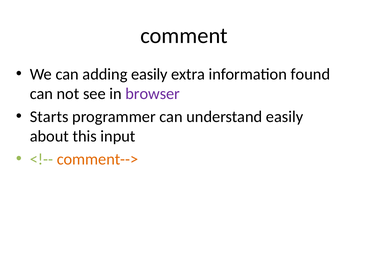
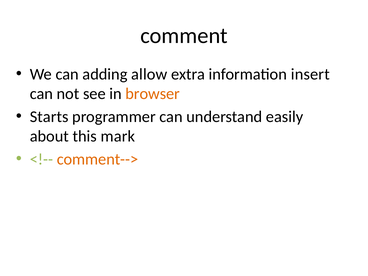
adding easily: easily -> allow
found: found -> insert
browser colour: purple -> orange
input: input -> mark
